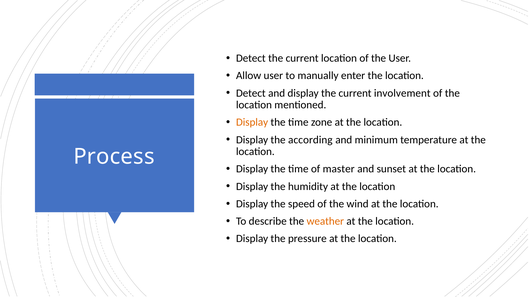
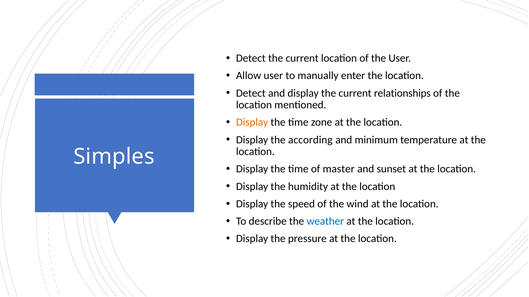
involvement: involvement -> relationships
Process: Process -> Simples
weather colour: orange -> blue
